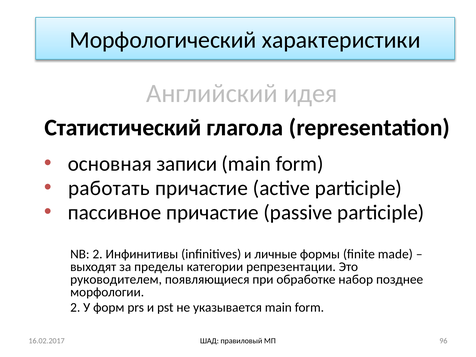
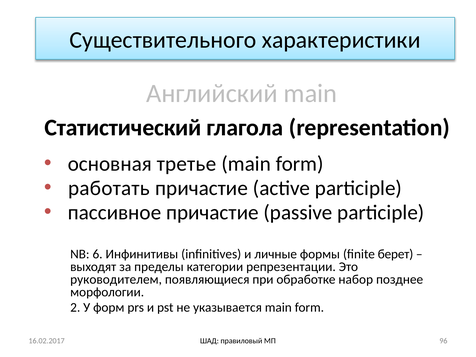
Морфологический: Морфологический -> Существительного
Английский идея: идея -> main
записи: записи -> третье
NB 2: 2 -> 6
made: made -> берет
